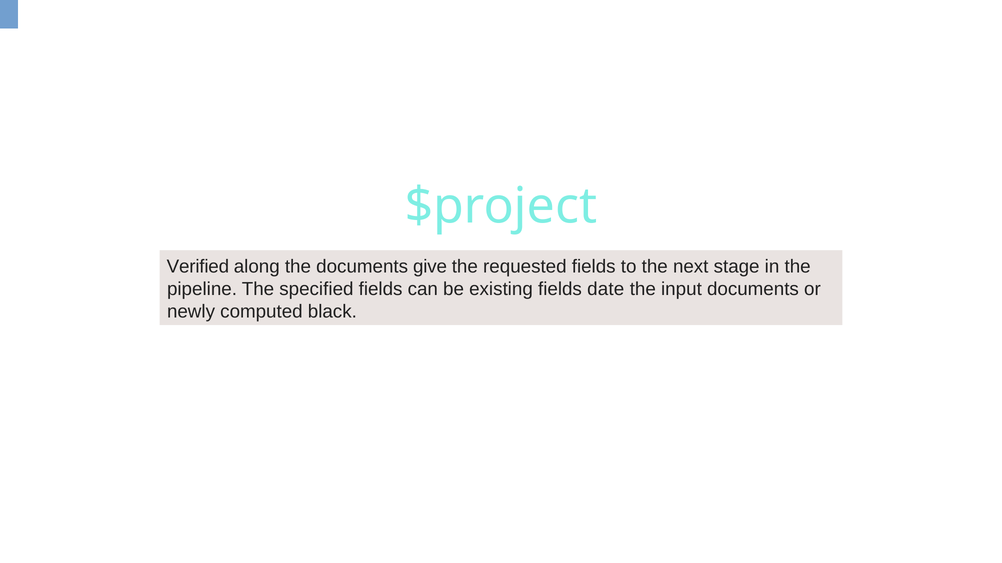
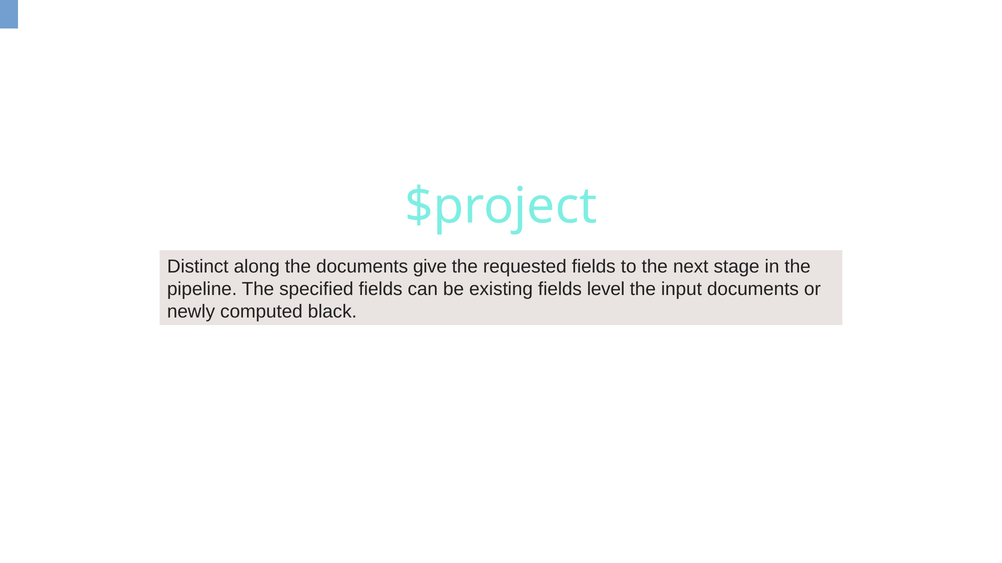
Verified: Verified -> Distinct
date: date -> level
